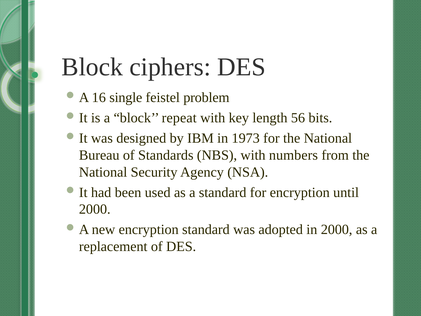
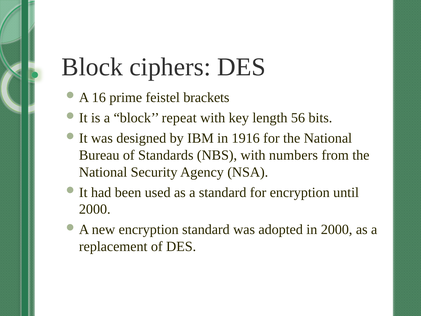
single: single -> prime
problem: problem -> brackets
1973: 1973 -> 1916
